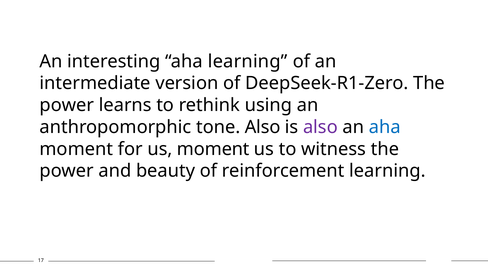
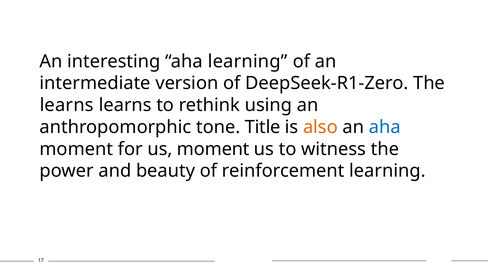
power at (67, 105): power -> learns
tone Also: Also -> Title
also at (320, 127) colour: purple -> orange
